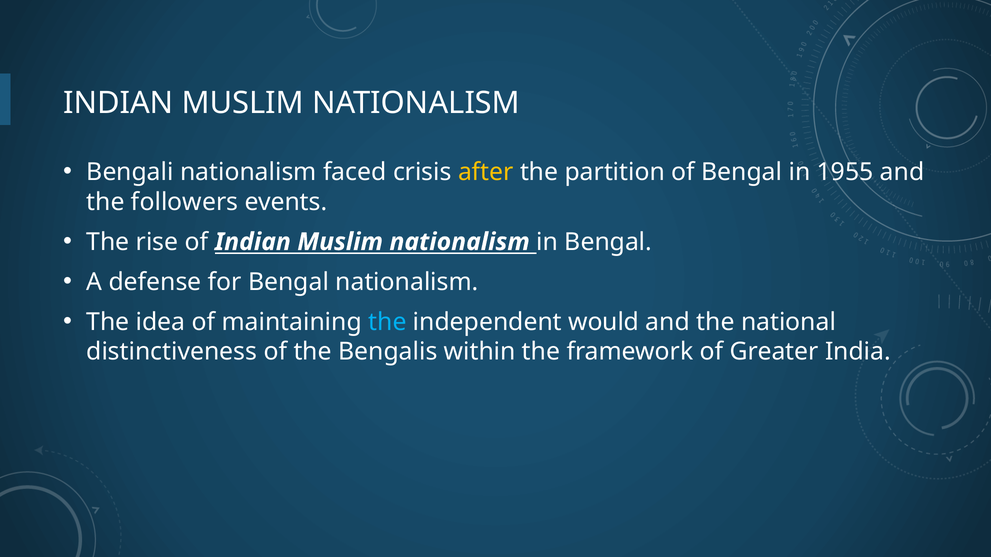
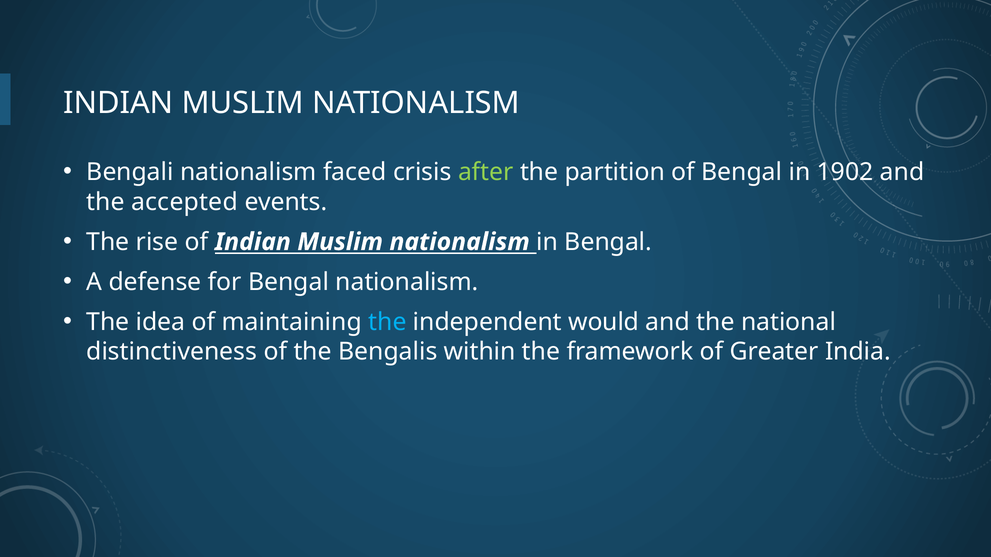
after colour: yellow -> light green
1955: 1955 -> 1902
followers: followers -> accepted
